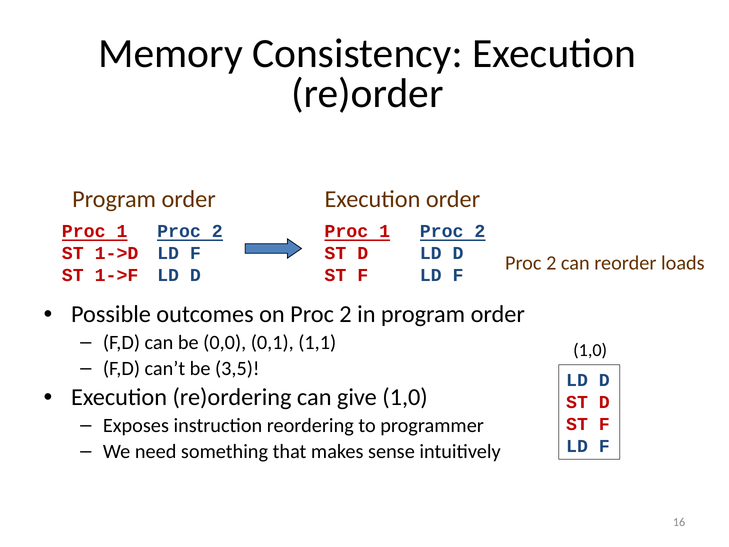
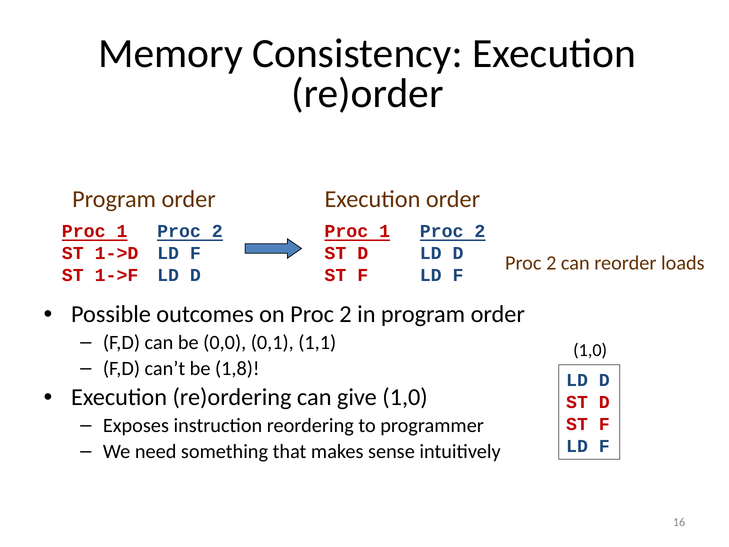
3,5: 3,5 -> 1,8
